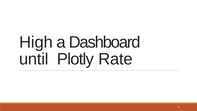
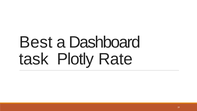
High: High -> Best
until: until -> task
